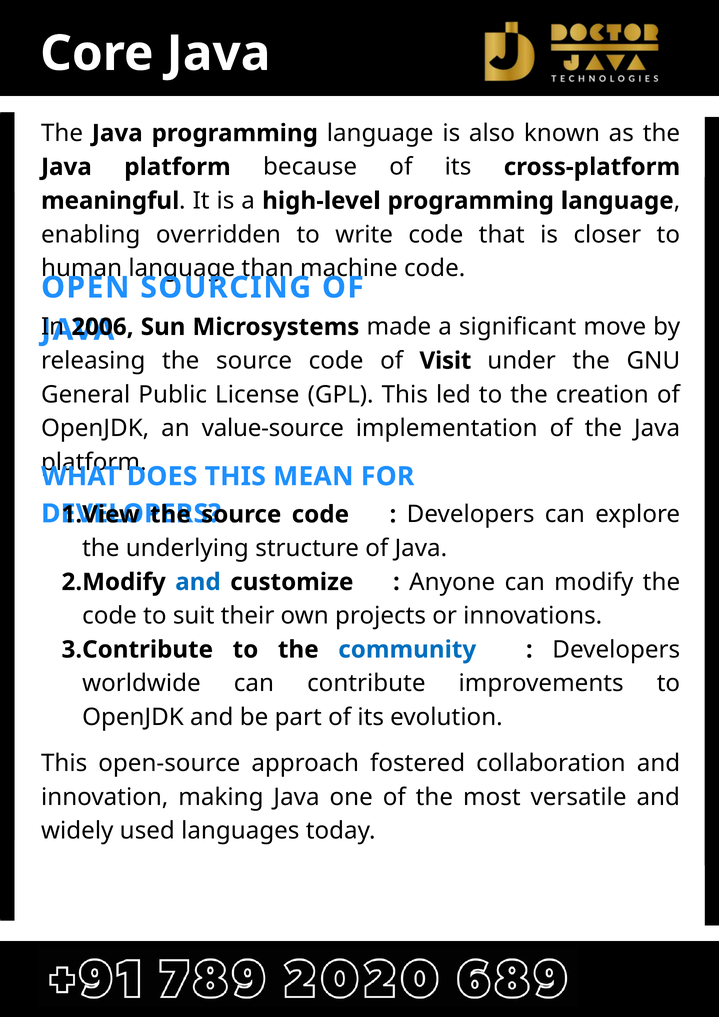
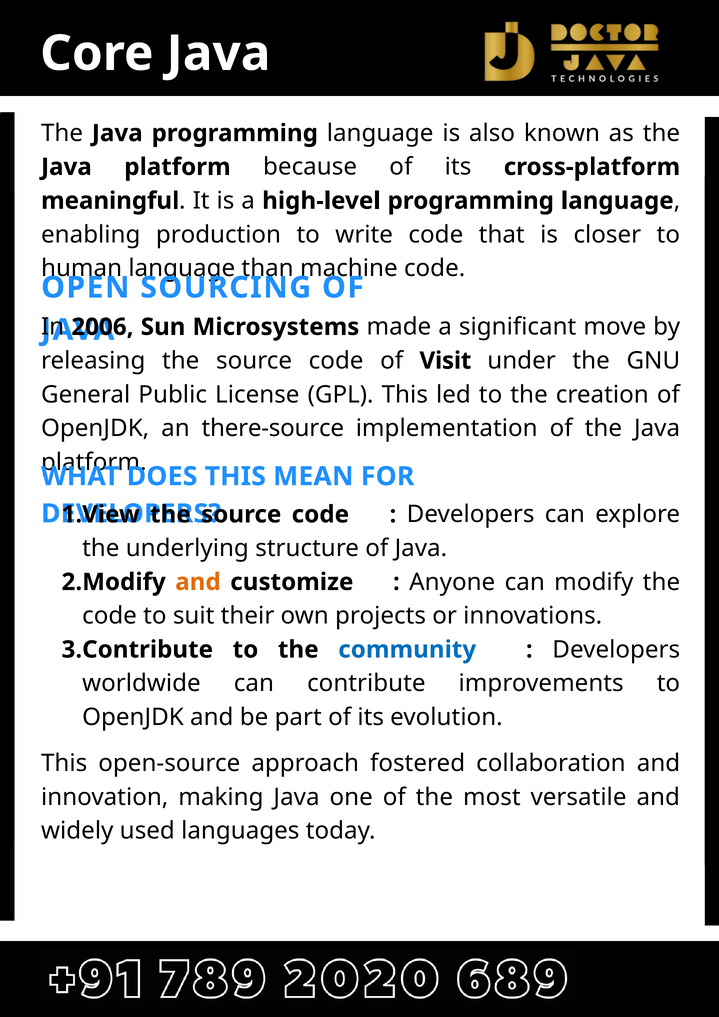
overridden: overridden -> production
value-source: value-source -> there-source
and at (198, 582) colour: blue -> orange
